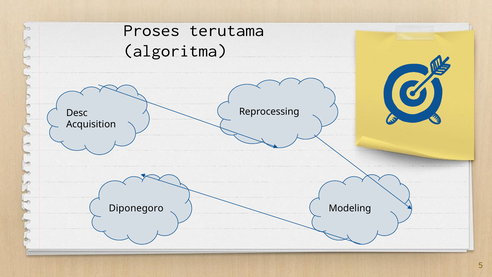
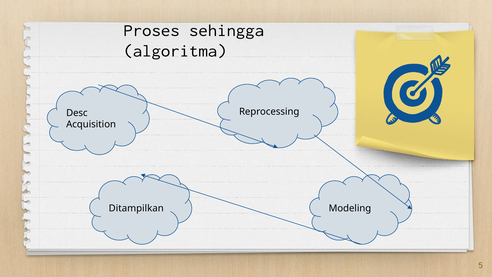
terutama: terutama -> sehingga
Diponegoro: Diponegoro -> Ditampilkan
